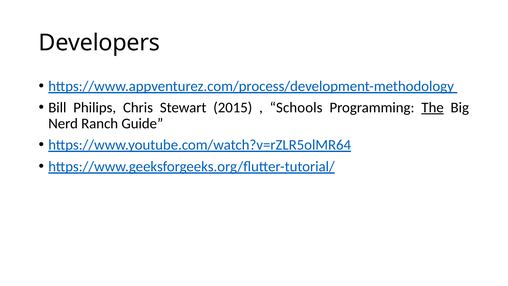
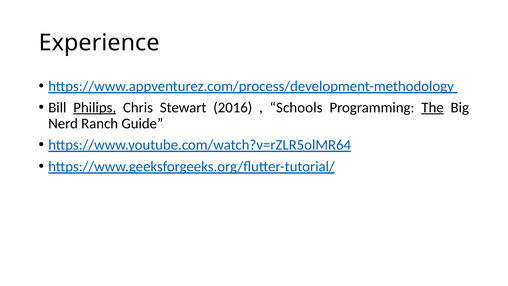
Developers: Developers -> Experience
Philips underline: none -> present
2015: 2015 -> 2016
